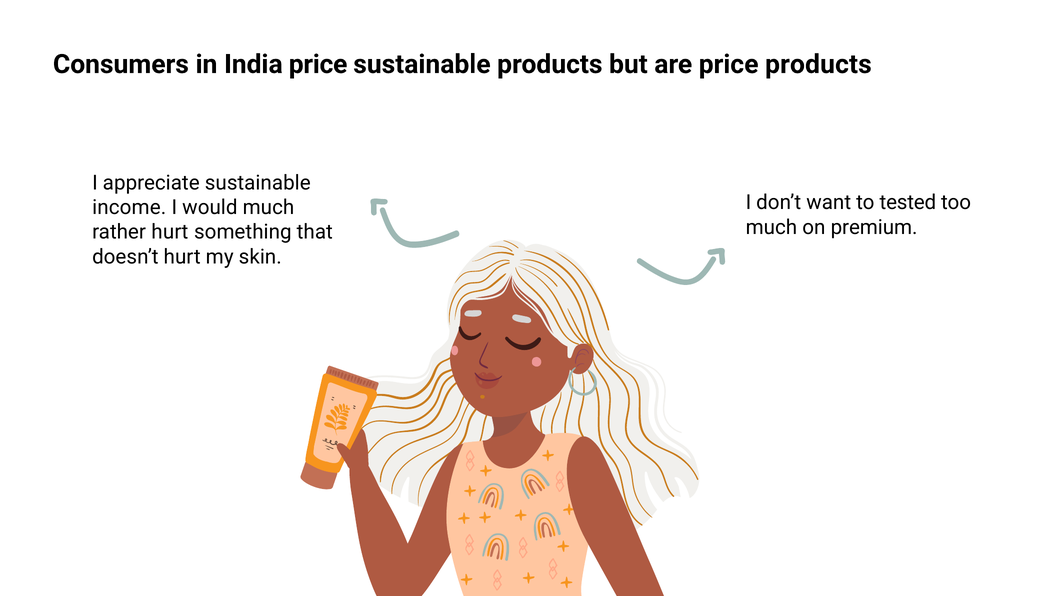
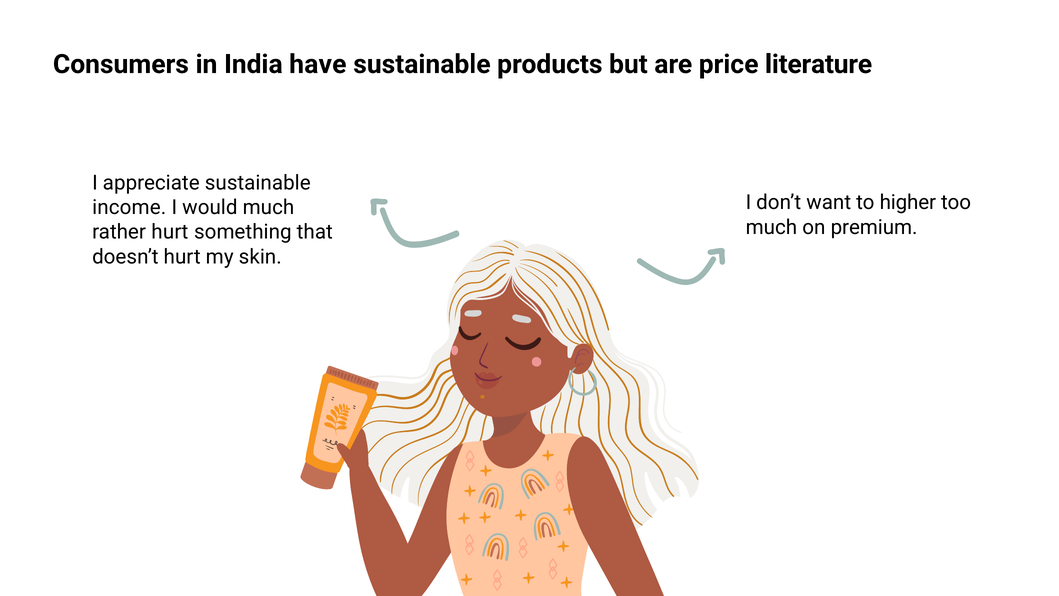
India price: price -> have
price products: products -> literature
tested: tested -> higher
